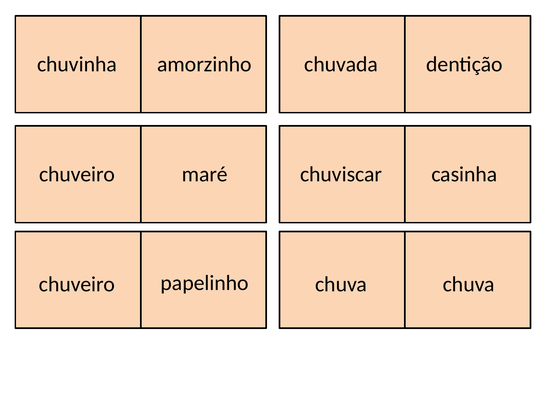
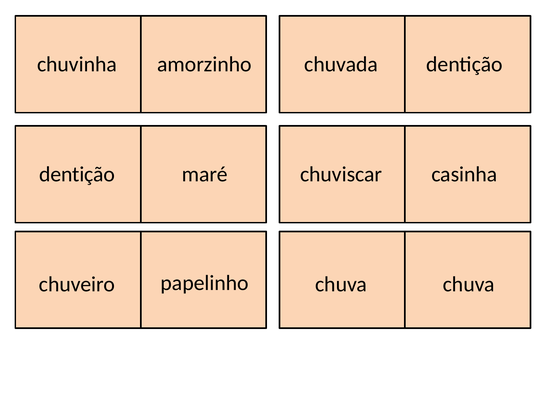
chuveiro at (77, 174): chuveiro -> dentição
